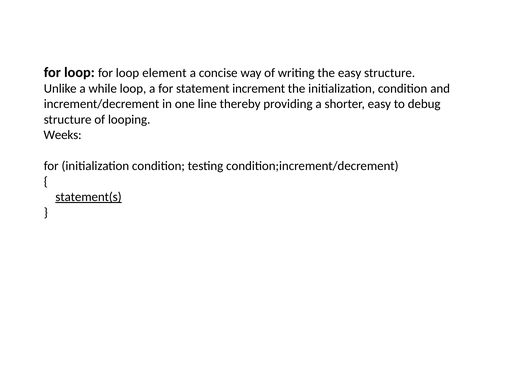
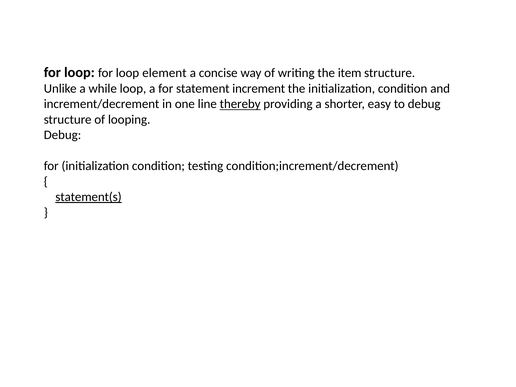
the easy: easy -> item
thereby underline: none -> present
Weeks at (63, 135): Weeks -> Debug
